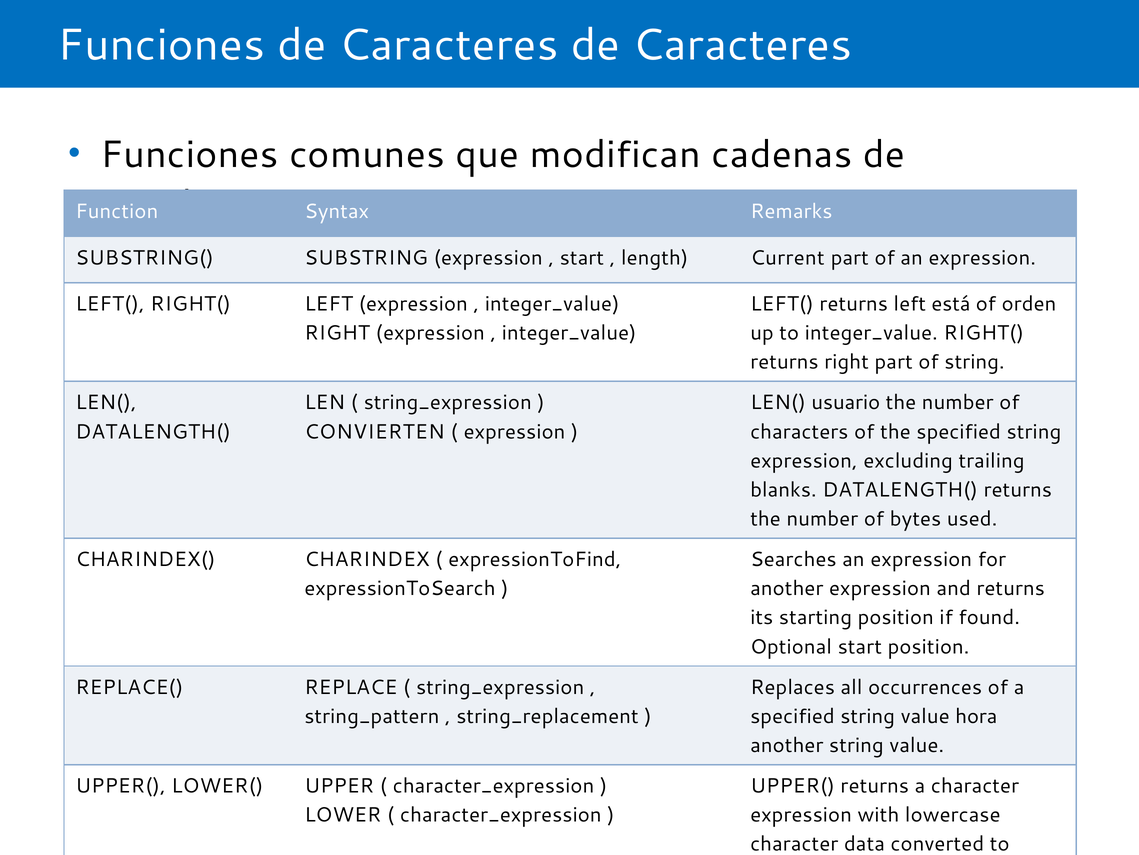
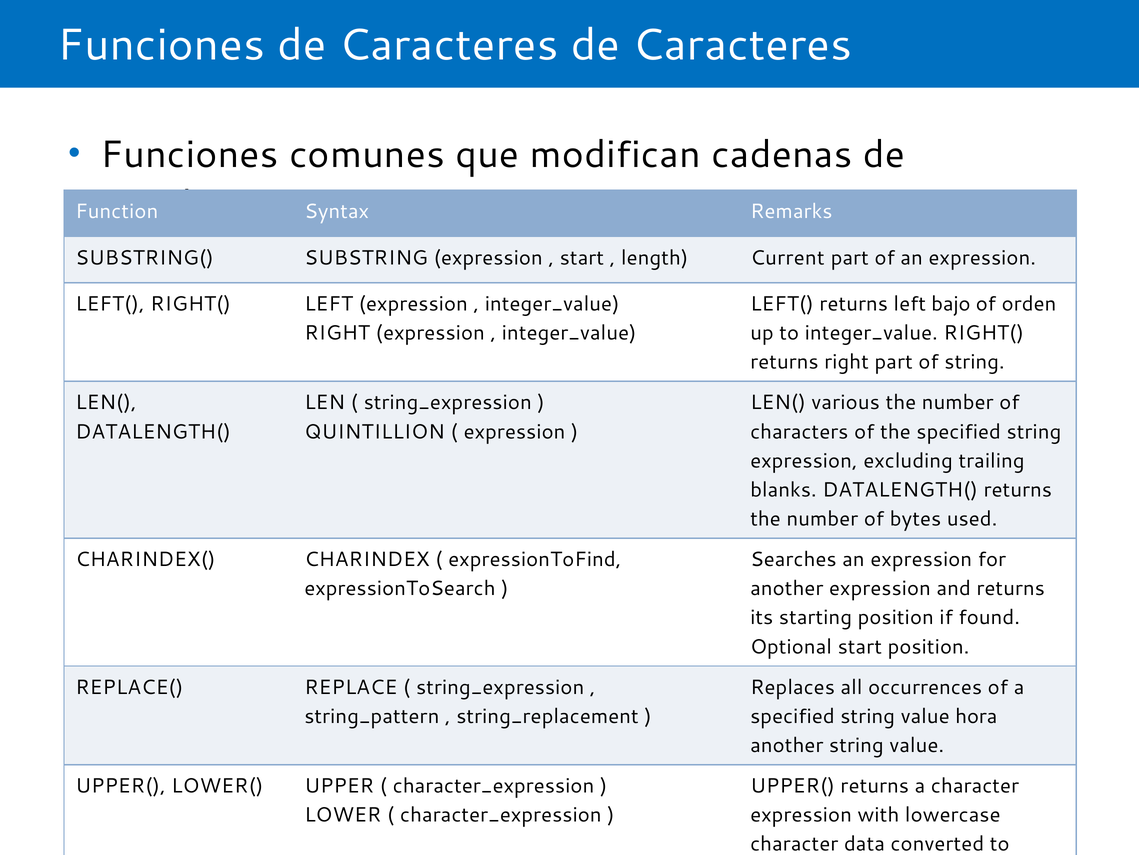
está: está -> bajo
usuario: usuario -> various
CONVIERTEN: CONVIERTEN -> QUINTILLION
